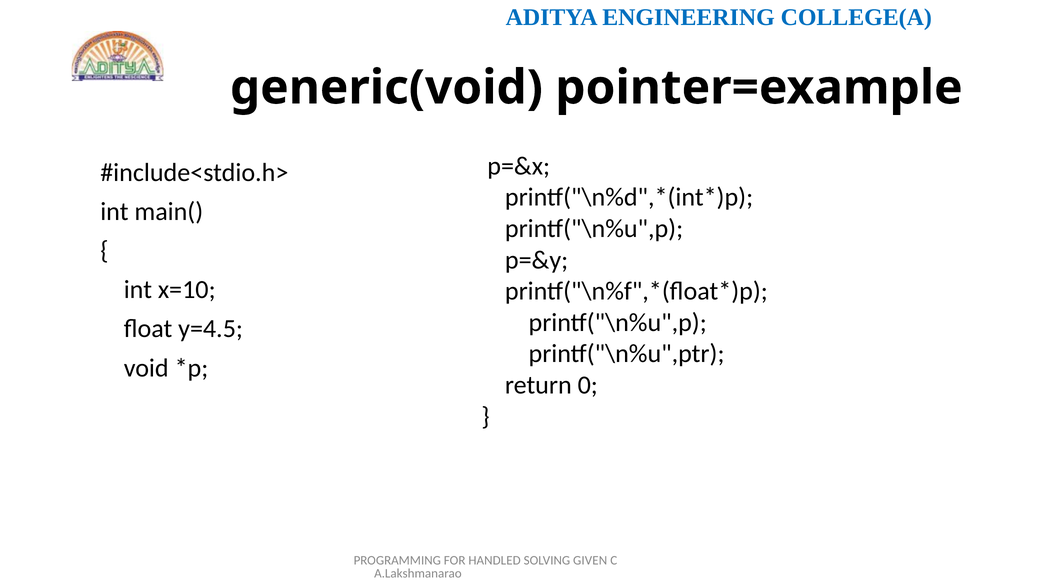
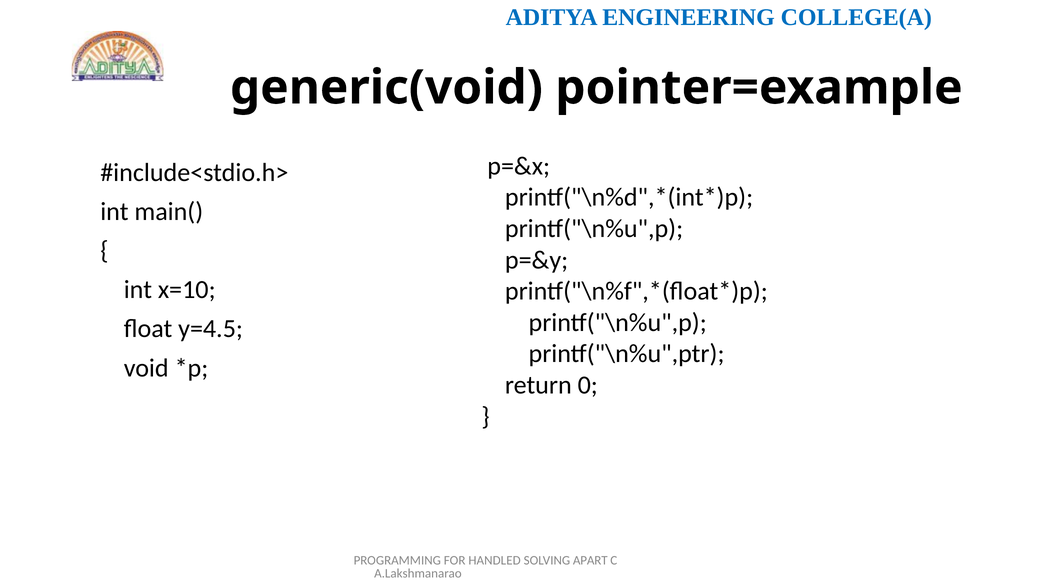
GIVEN: GIVEN -> APART
